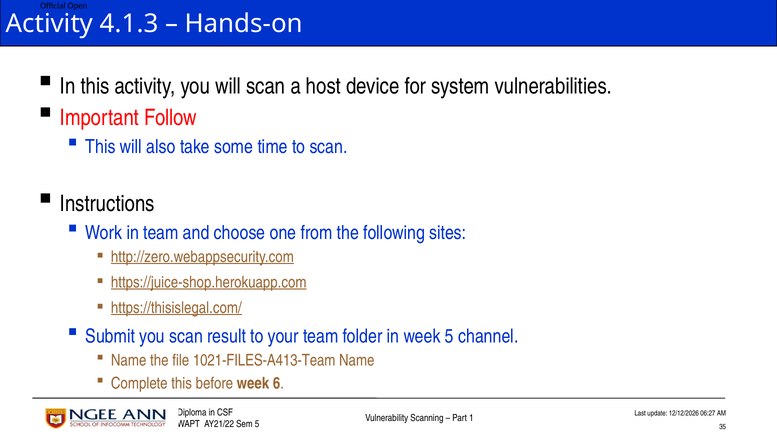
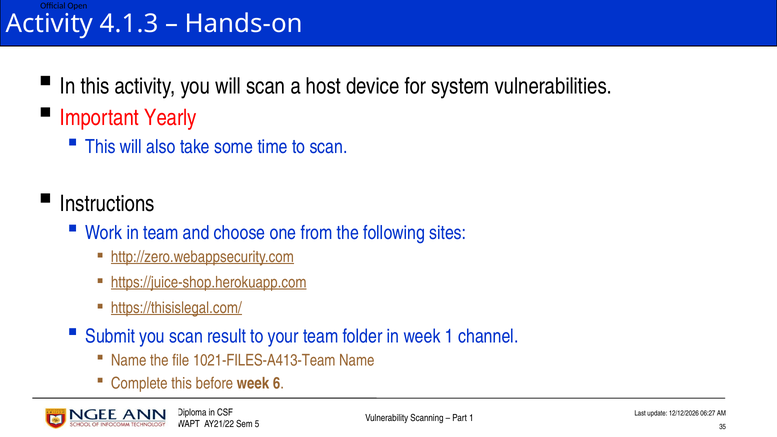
Follow: Follow -> Yearly
week 5: 5 -> 1
